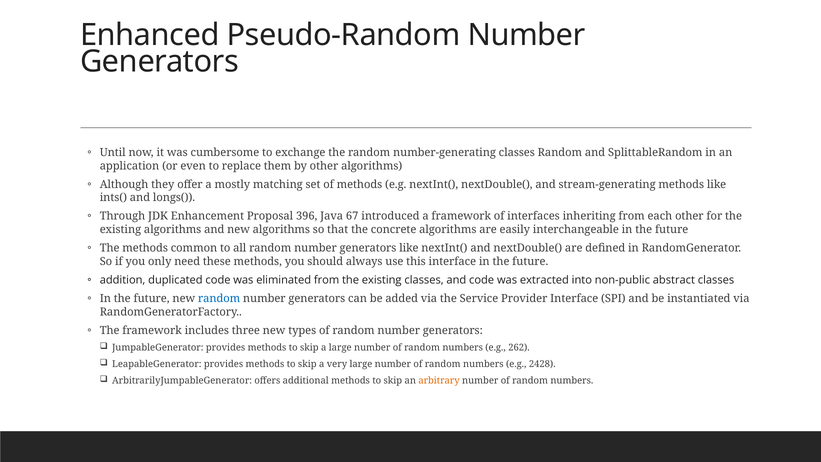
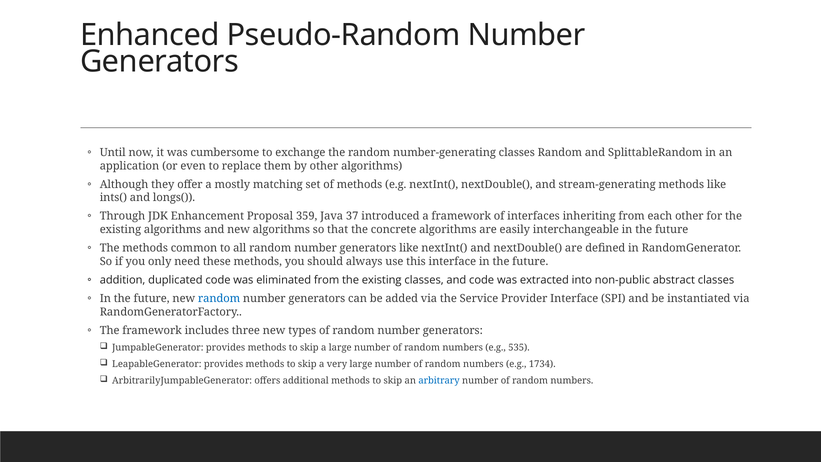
396: 396 -> 359
67: 67 -> 37
262: 262 -> 535
2428: 2428 -> 1734
arbitrary colour: orange -> blue
